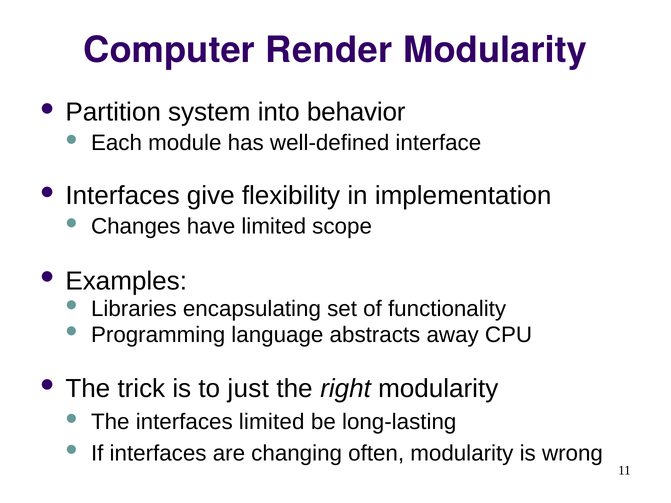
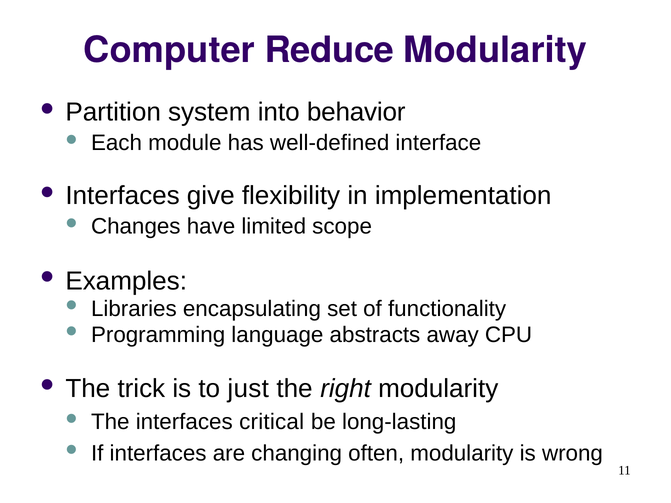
Render: Render -> Reduce
interfaces limited: limited -> critical
